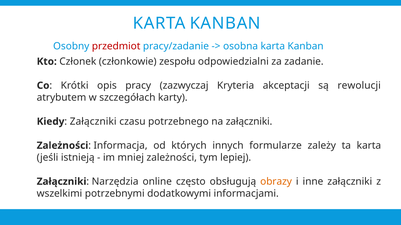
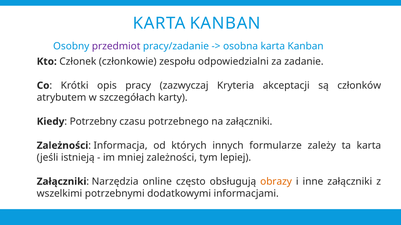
przedmiot colour: red -> purple
rewolucji: rewolucji -> członków
Załączniki at (93, 122): Załączniki -> Potrzebny
